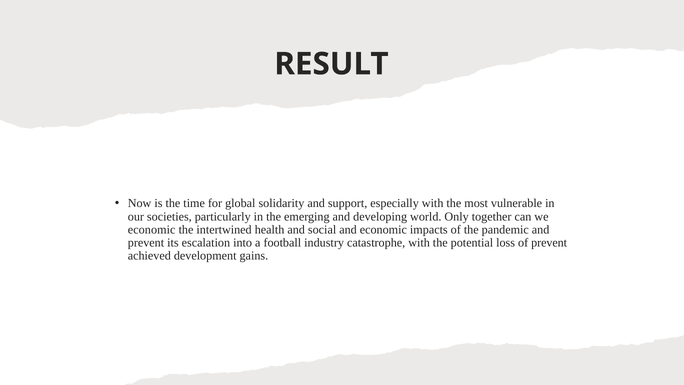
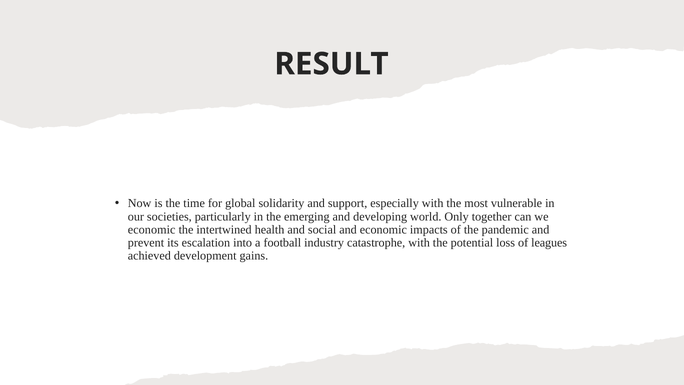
of prevent: prevent -> leagues
